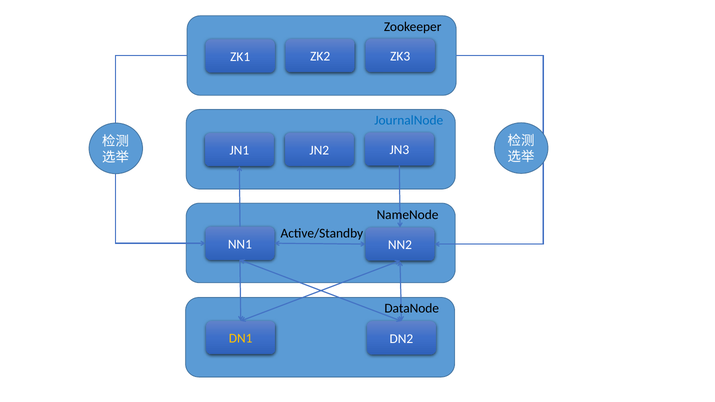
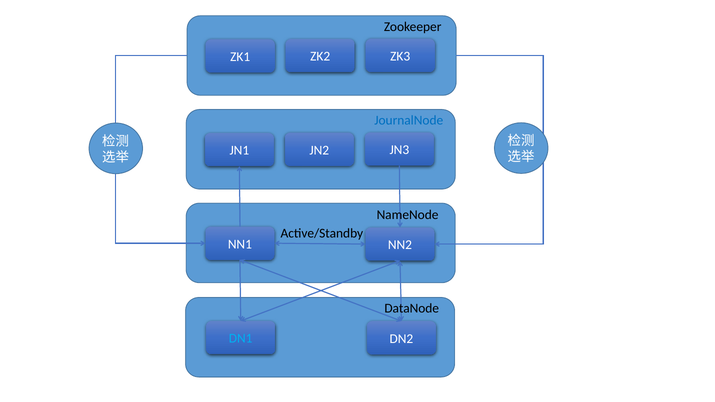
DN1 colour: yellow -> light blue
